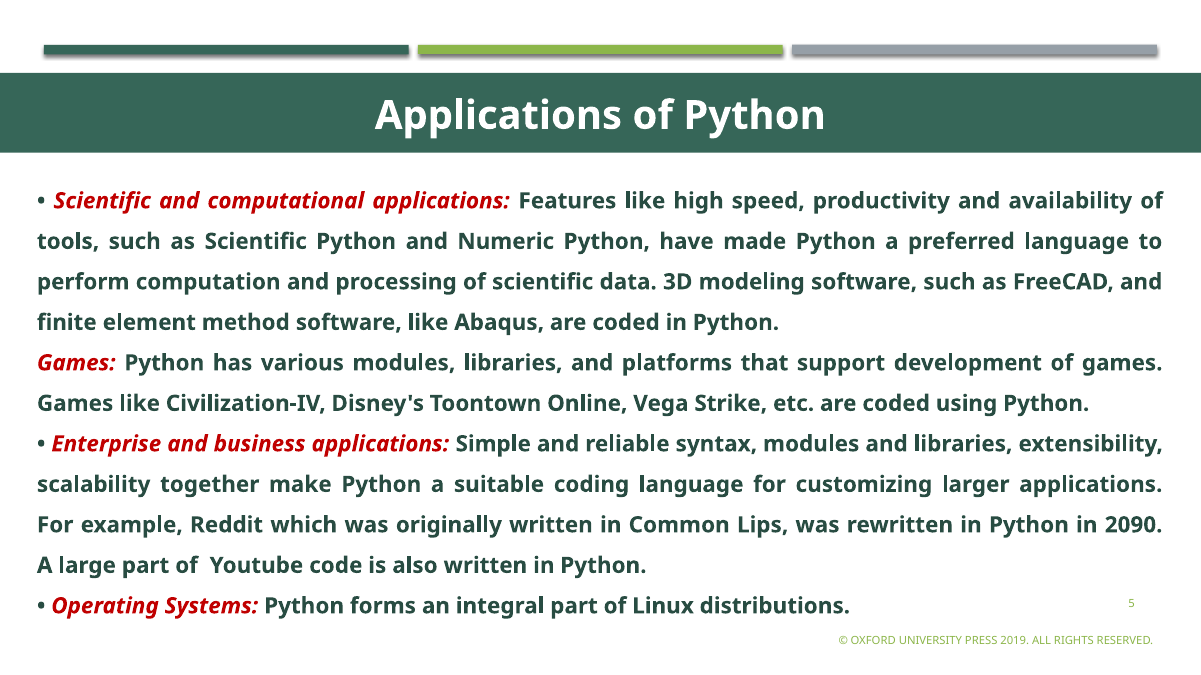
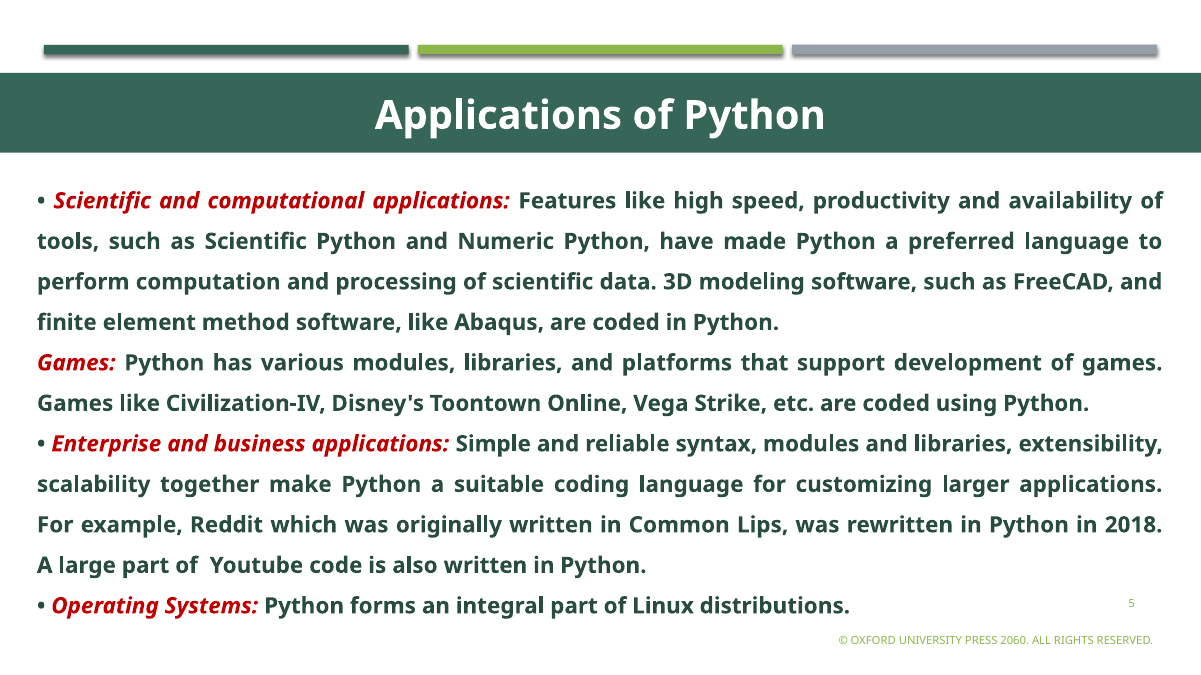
2090: 2090 -> 2018
2019: 2019 -> 2060
